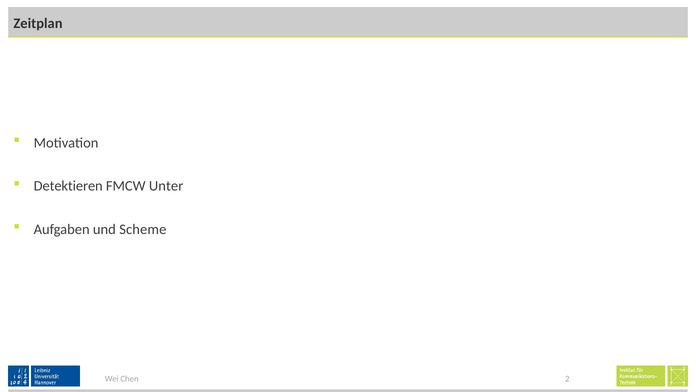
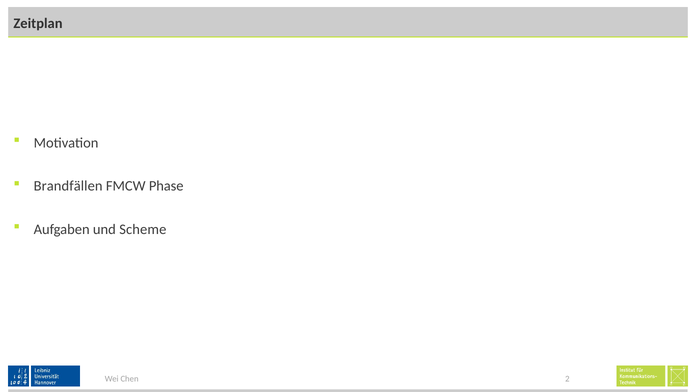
Detektieren: Detektieren -> Brandfällen
Unter: Unter -> Phase
